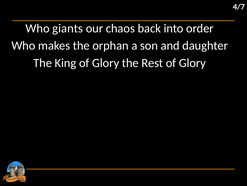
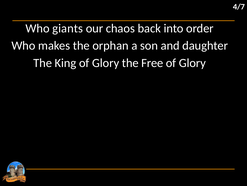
Rest: Rest -> Free
